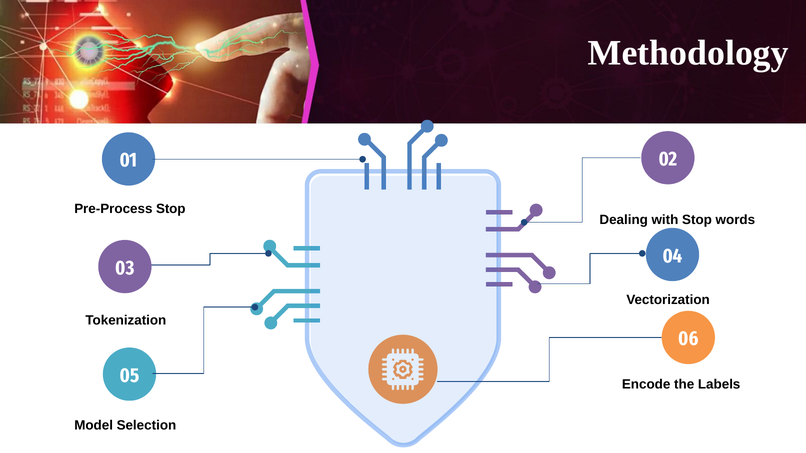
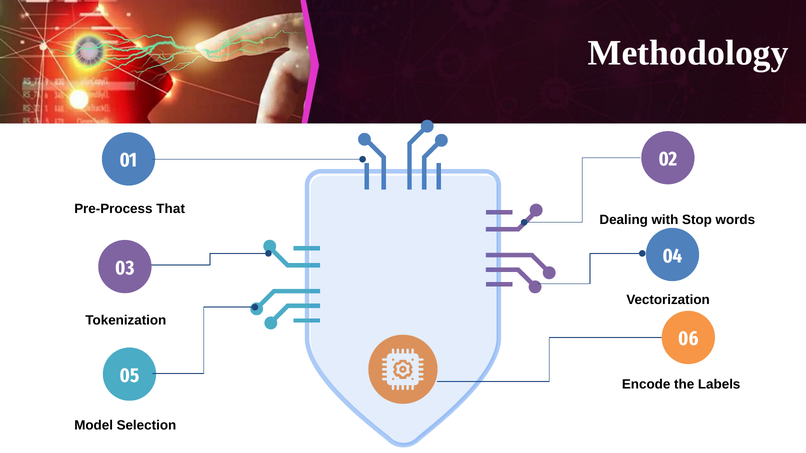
Pre-Process Stop: Stop -> That
